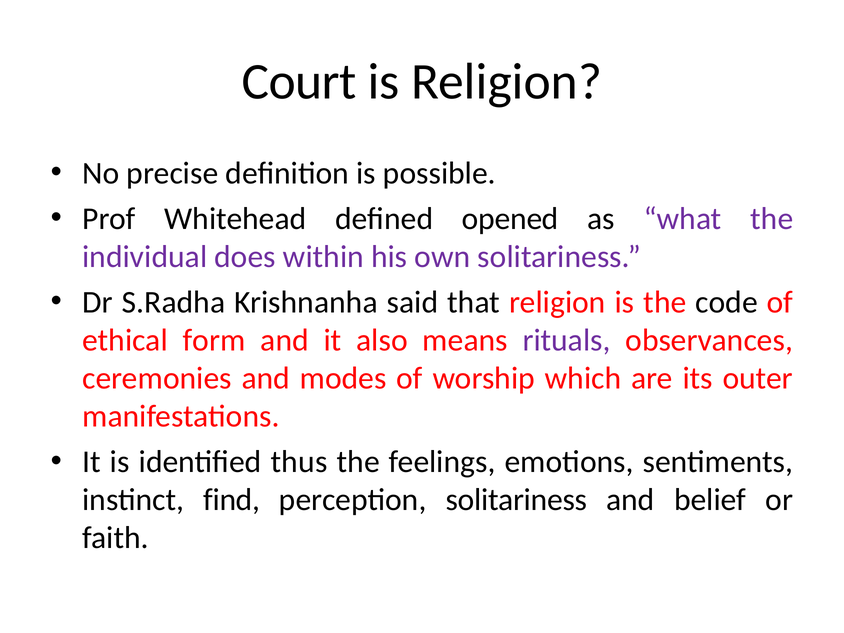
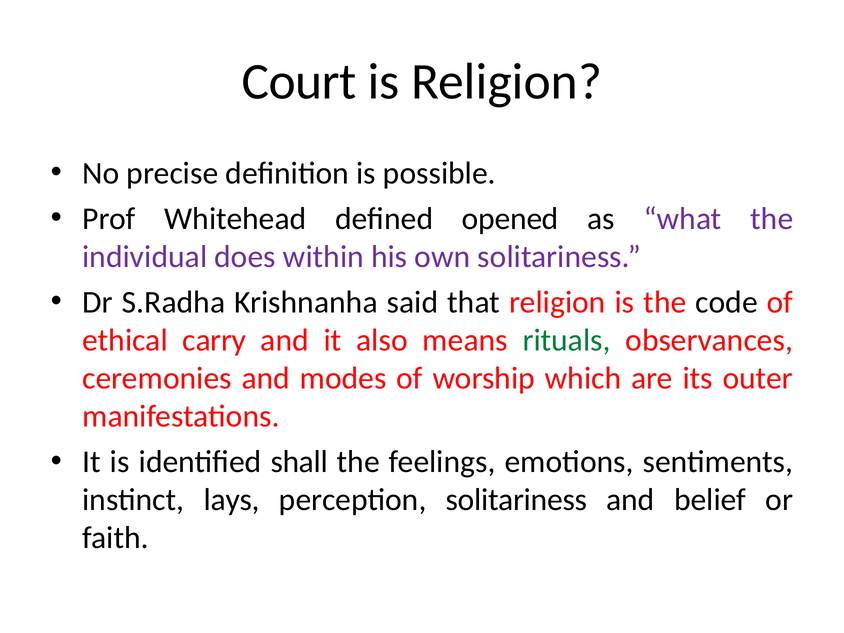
form: form -> carry
rituals colour: purple -> green
thus: thus -> shall
find: find -> lays
